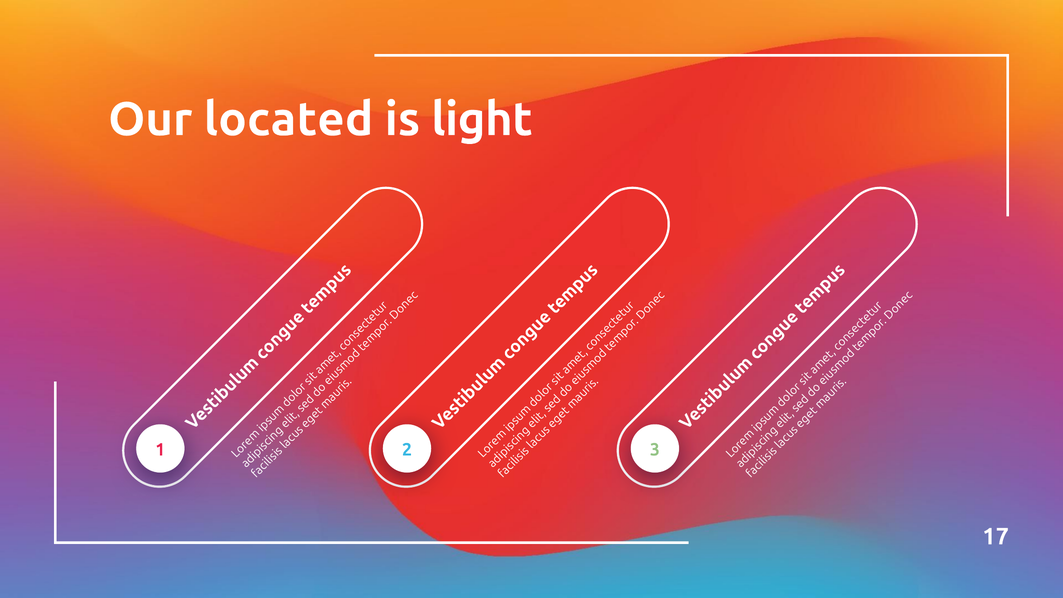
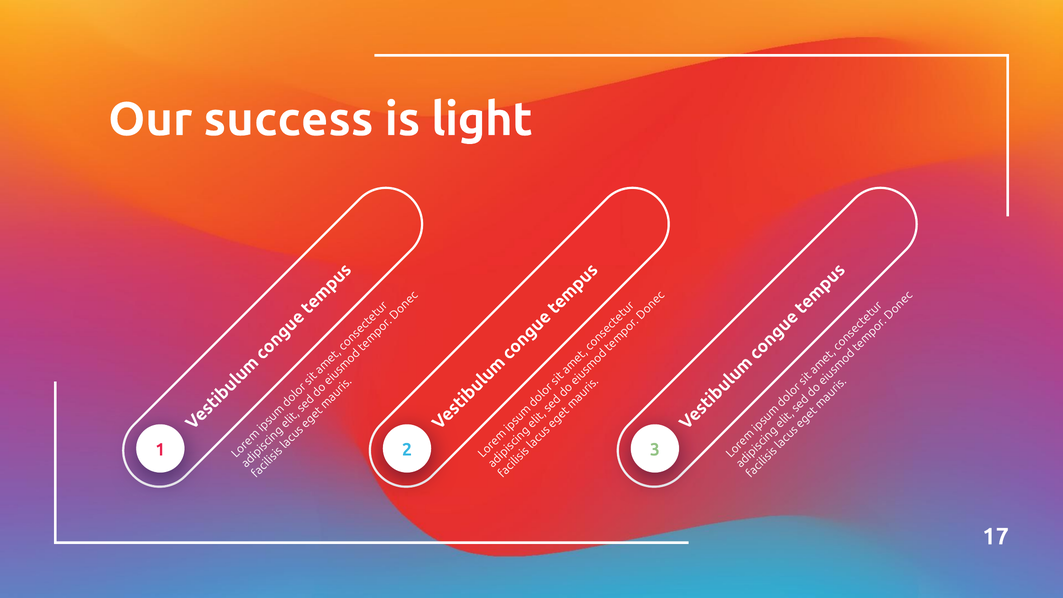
located: located -> success
